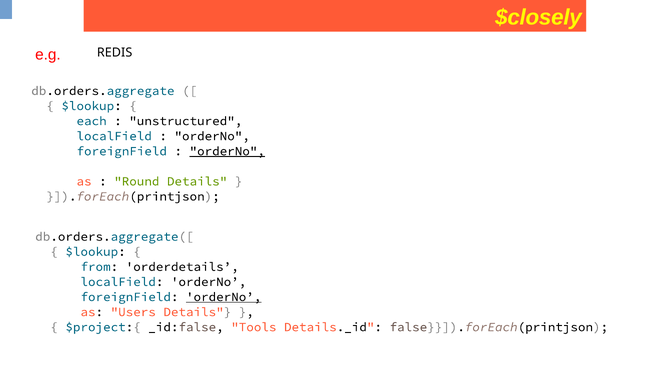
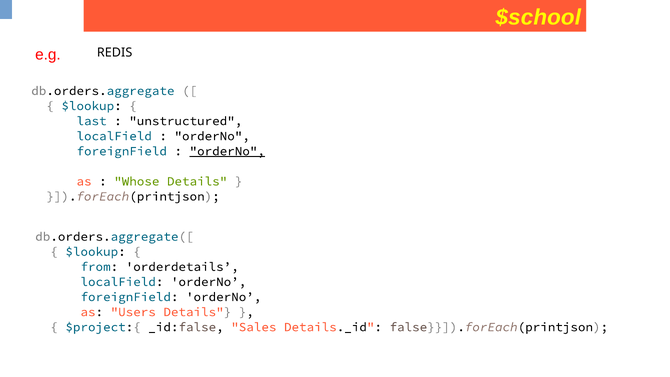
$closely: $closely -> $school
each: each -> last
Round: Round -> Whose
orderNo at (224, 297) underline: present -> none
Tools: Tools -> Sales
